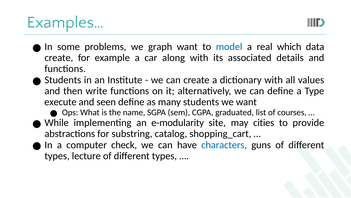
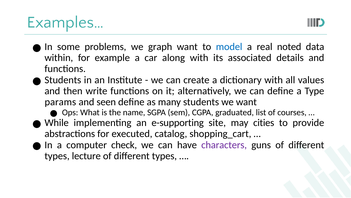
which: which -> noted
create at (59, 58): create -> within
execute: execute -> params
e-modularity: e-modularity -> e-supporting
substring: substring -> executed
characters colour: blue -> purple
